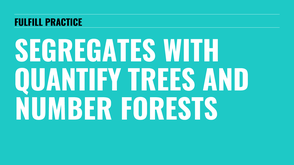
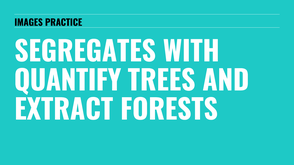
FULFILL: FULFILL -> IMAGES
NUMBER: NUMBER -> EXTRACT
